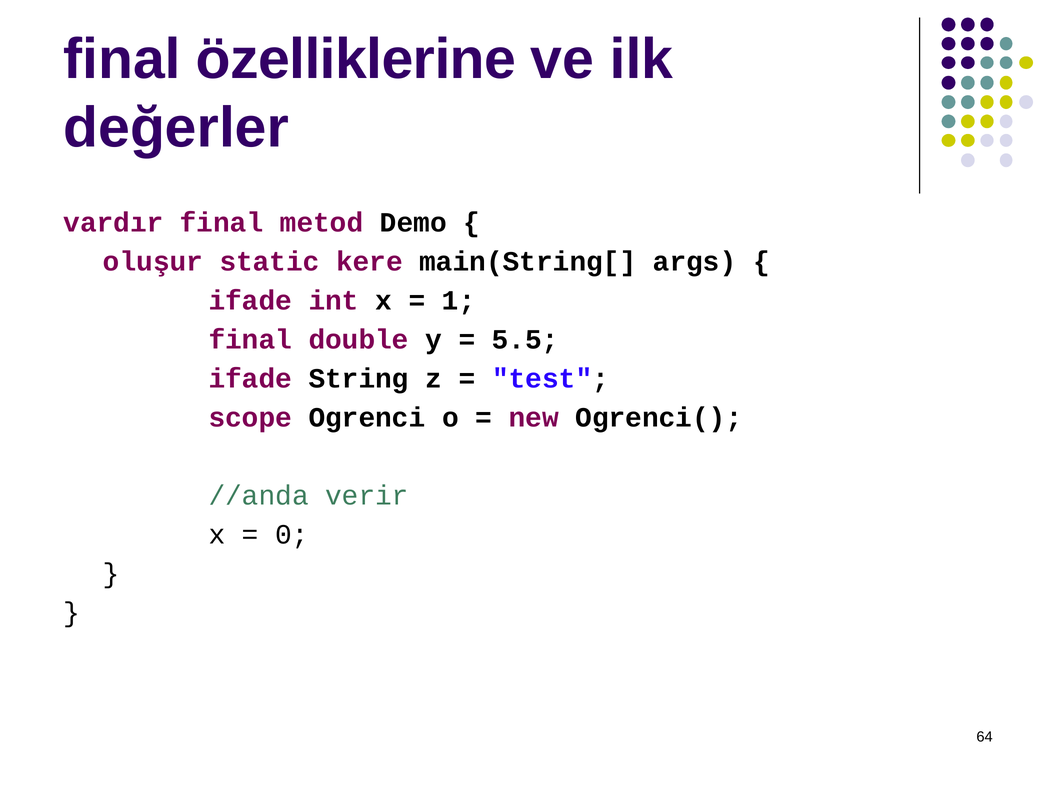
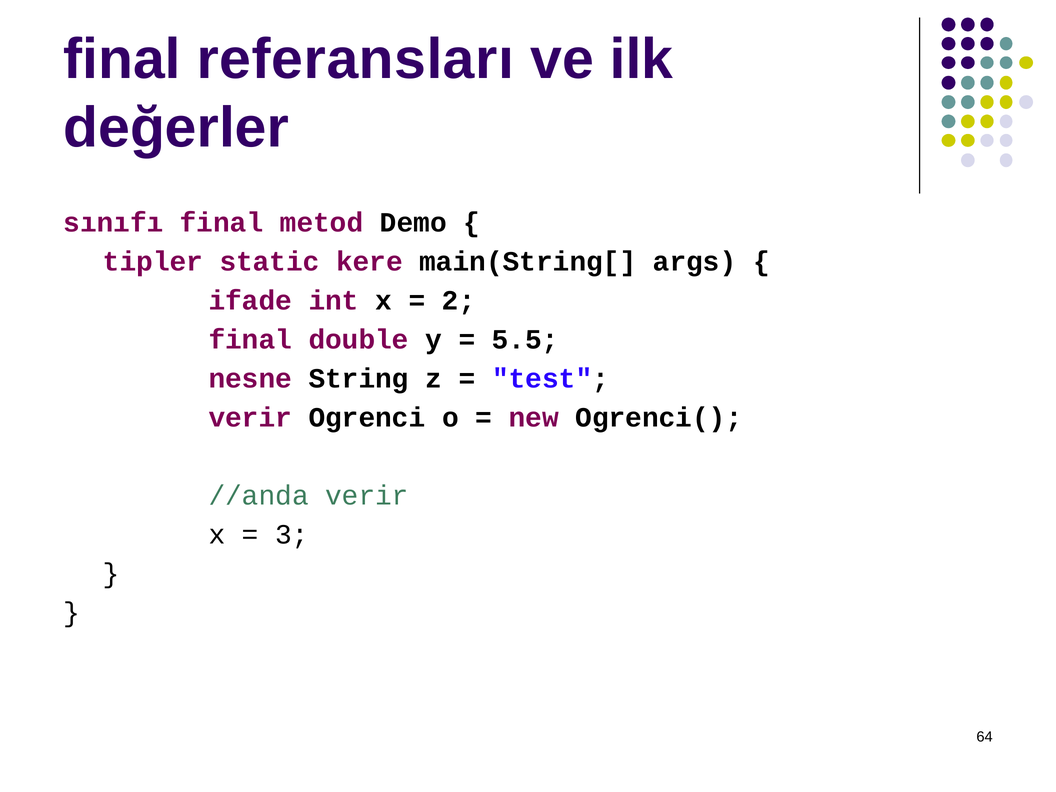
özelliklerine: özelliklerine -> referansları
vardır: vardır -> sınıfı
oluşur: oluşur -> tipler
1: 1 -> 2
ifade at (250, 378): ifade -> nesne
scope at (250, 417): scope -> verir
0: 0 -> 3
